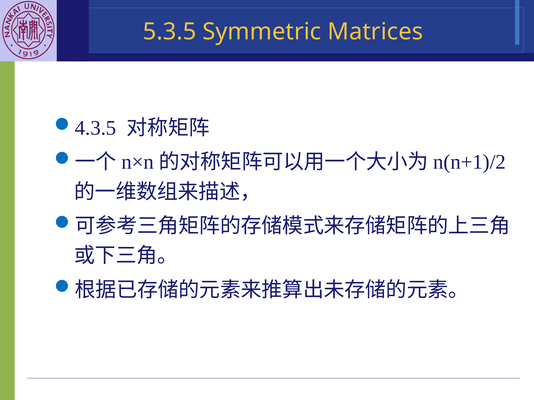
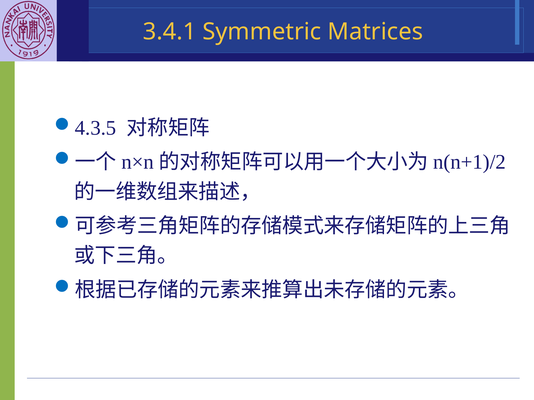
5.3.5: 5.3.5 -> 3.4.1
